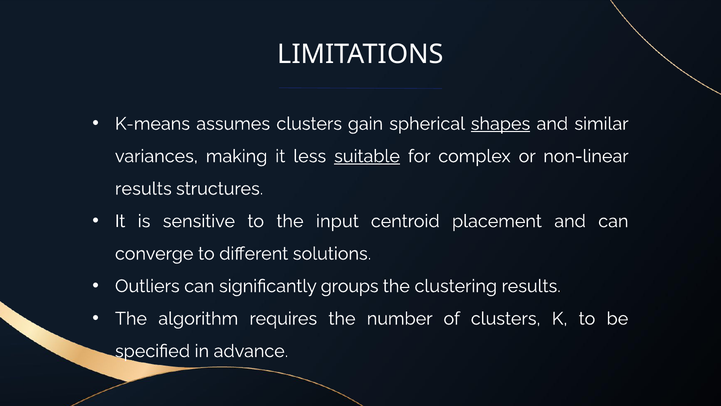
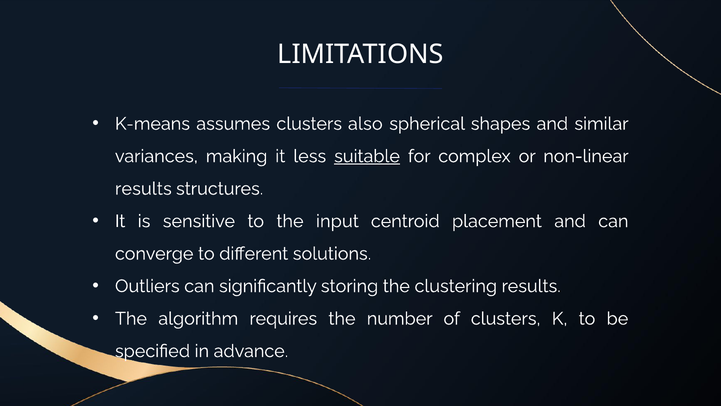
gain: gain -> also
shapes underline: present -> none
groups: groups -> storing
